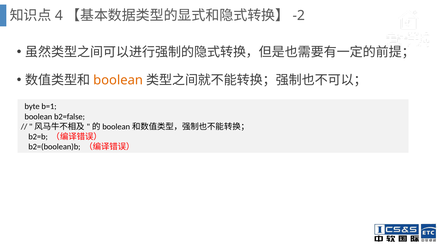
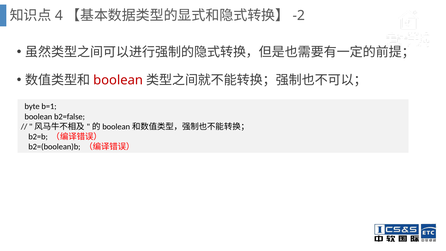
boolean at (118, 80) colour: orange -> red
